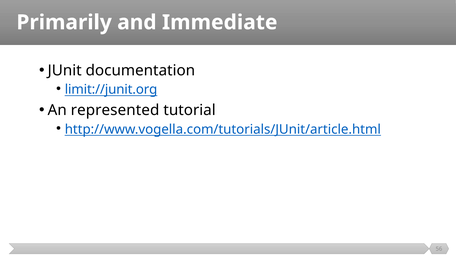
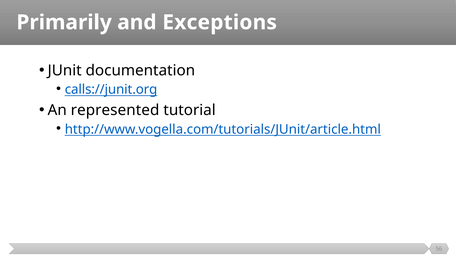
Immediate: Immediate -> Exceptions
limit://junit.org: limit://junit.org -> calls://junit.org
